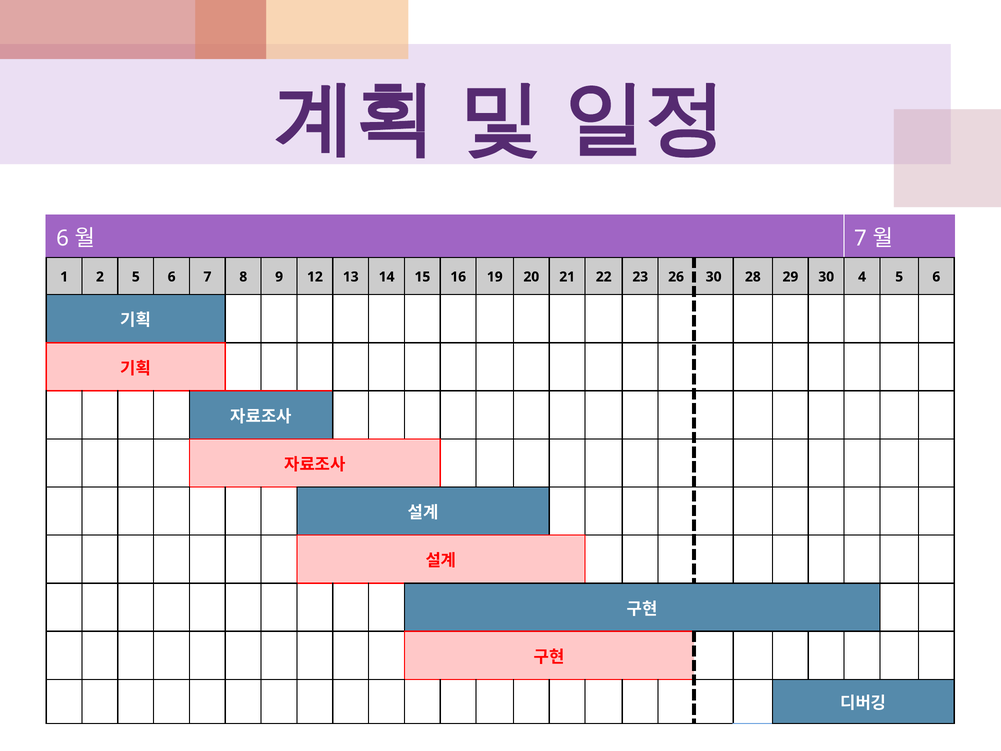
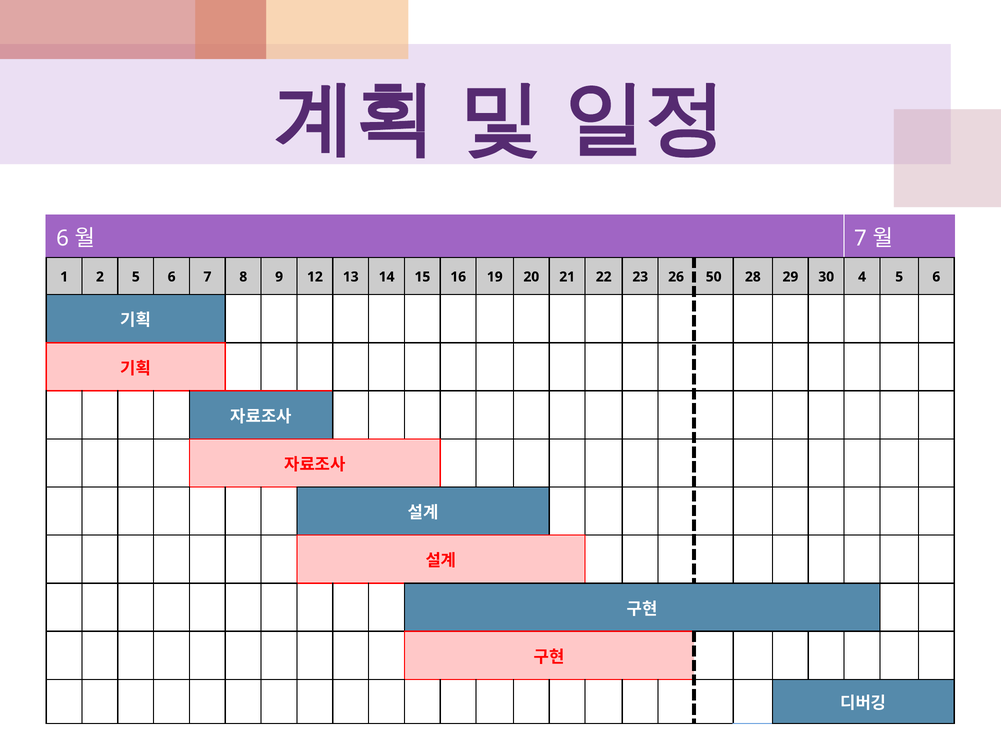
26 30: 30 -> 50
